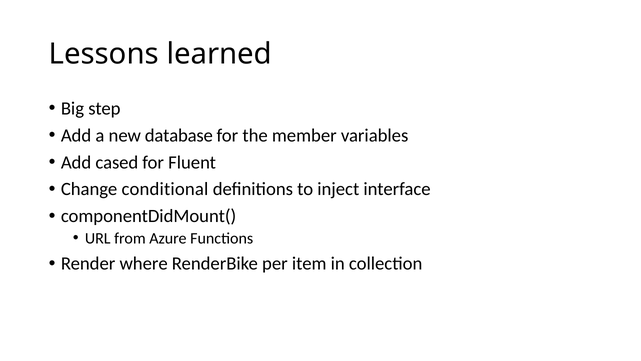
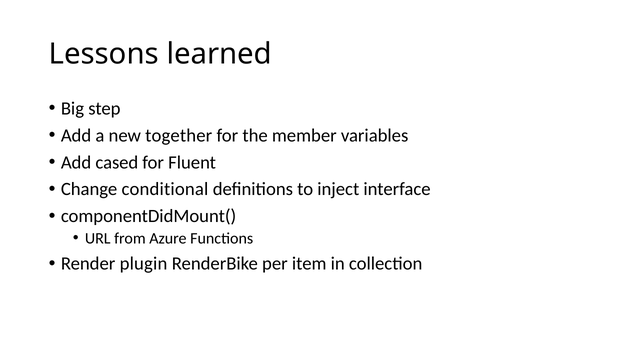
database: database -> together
where: where -> plugin
